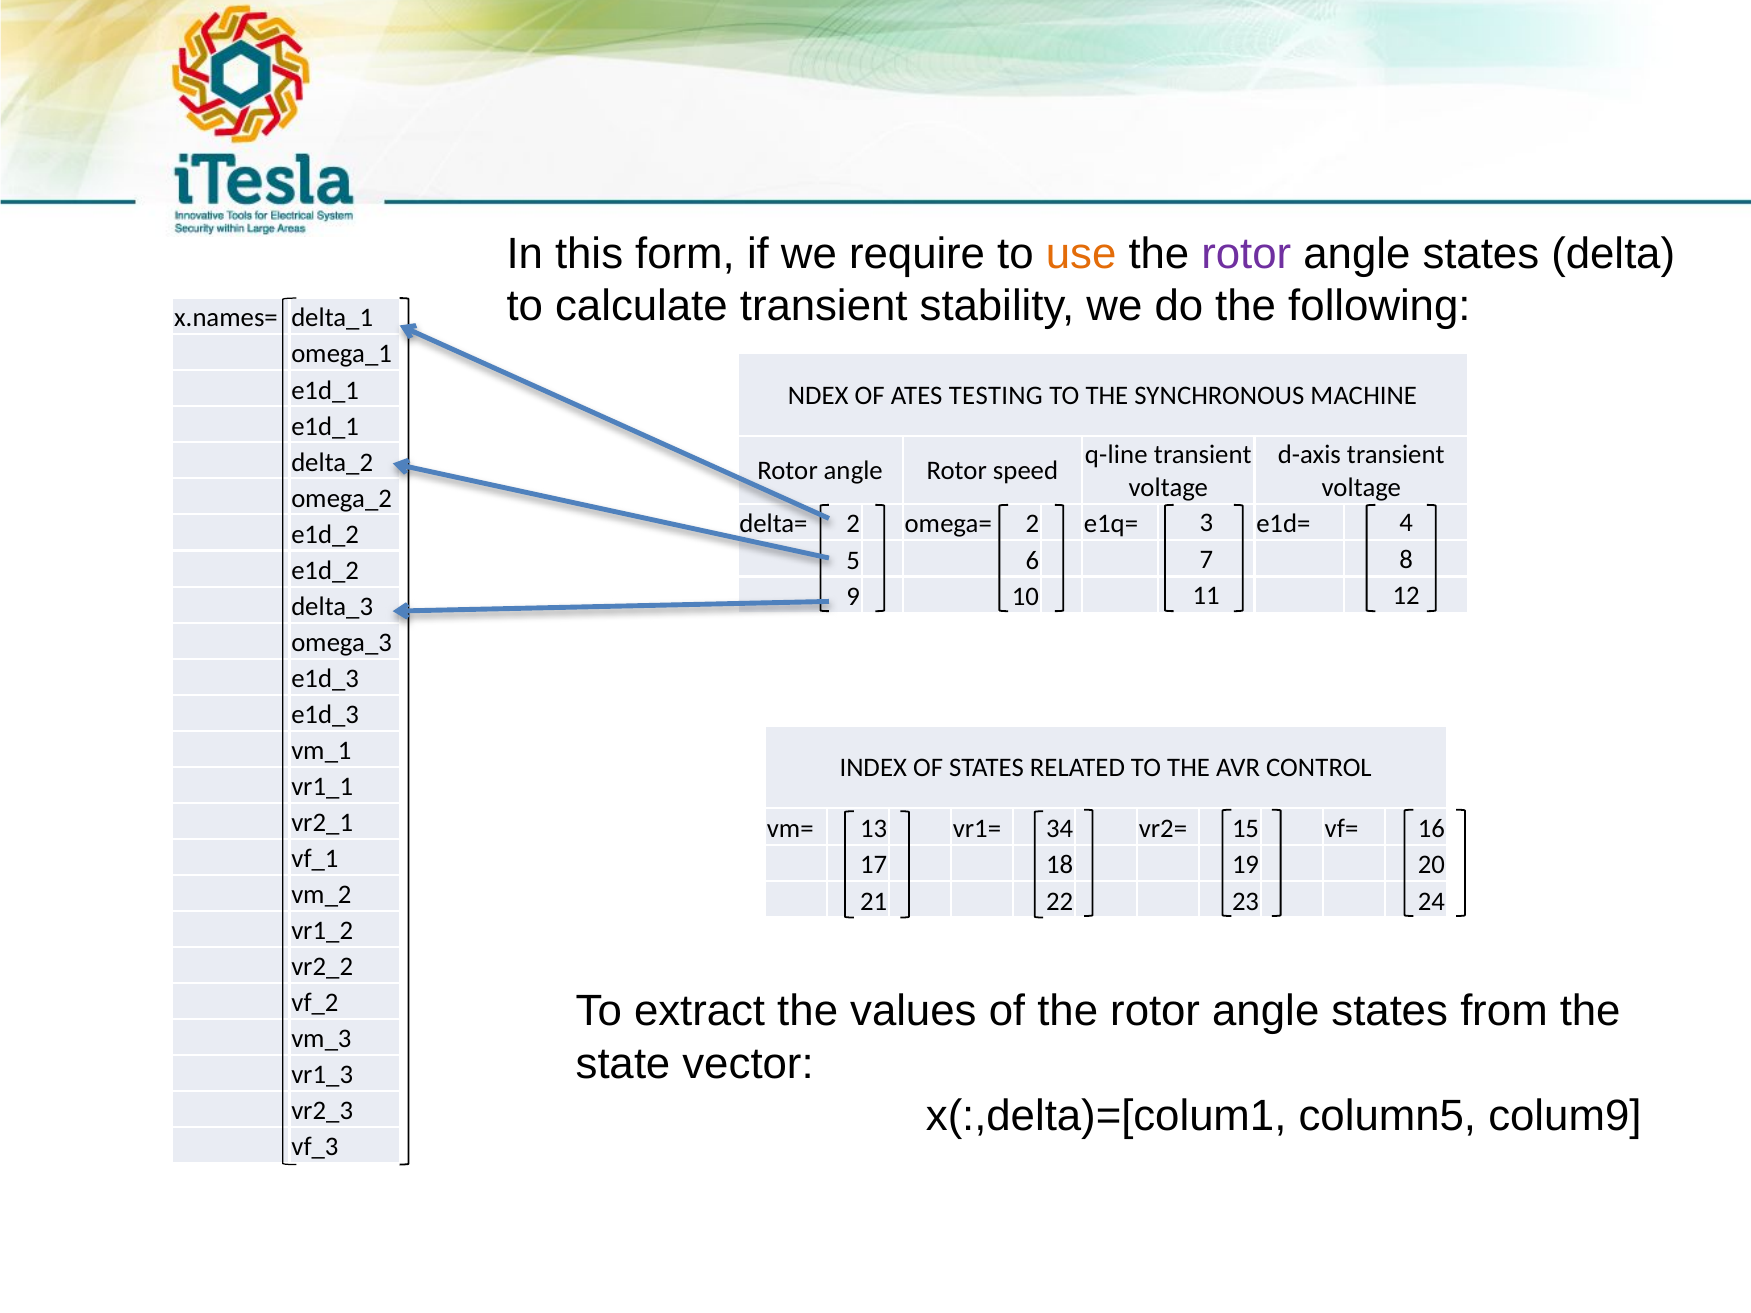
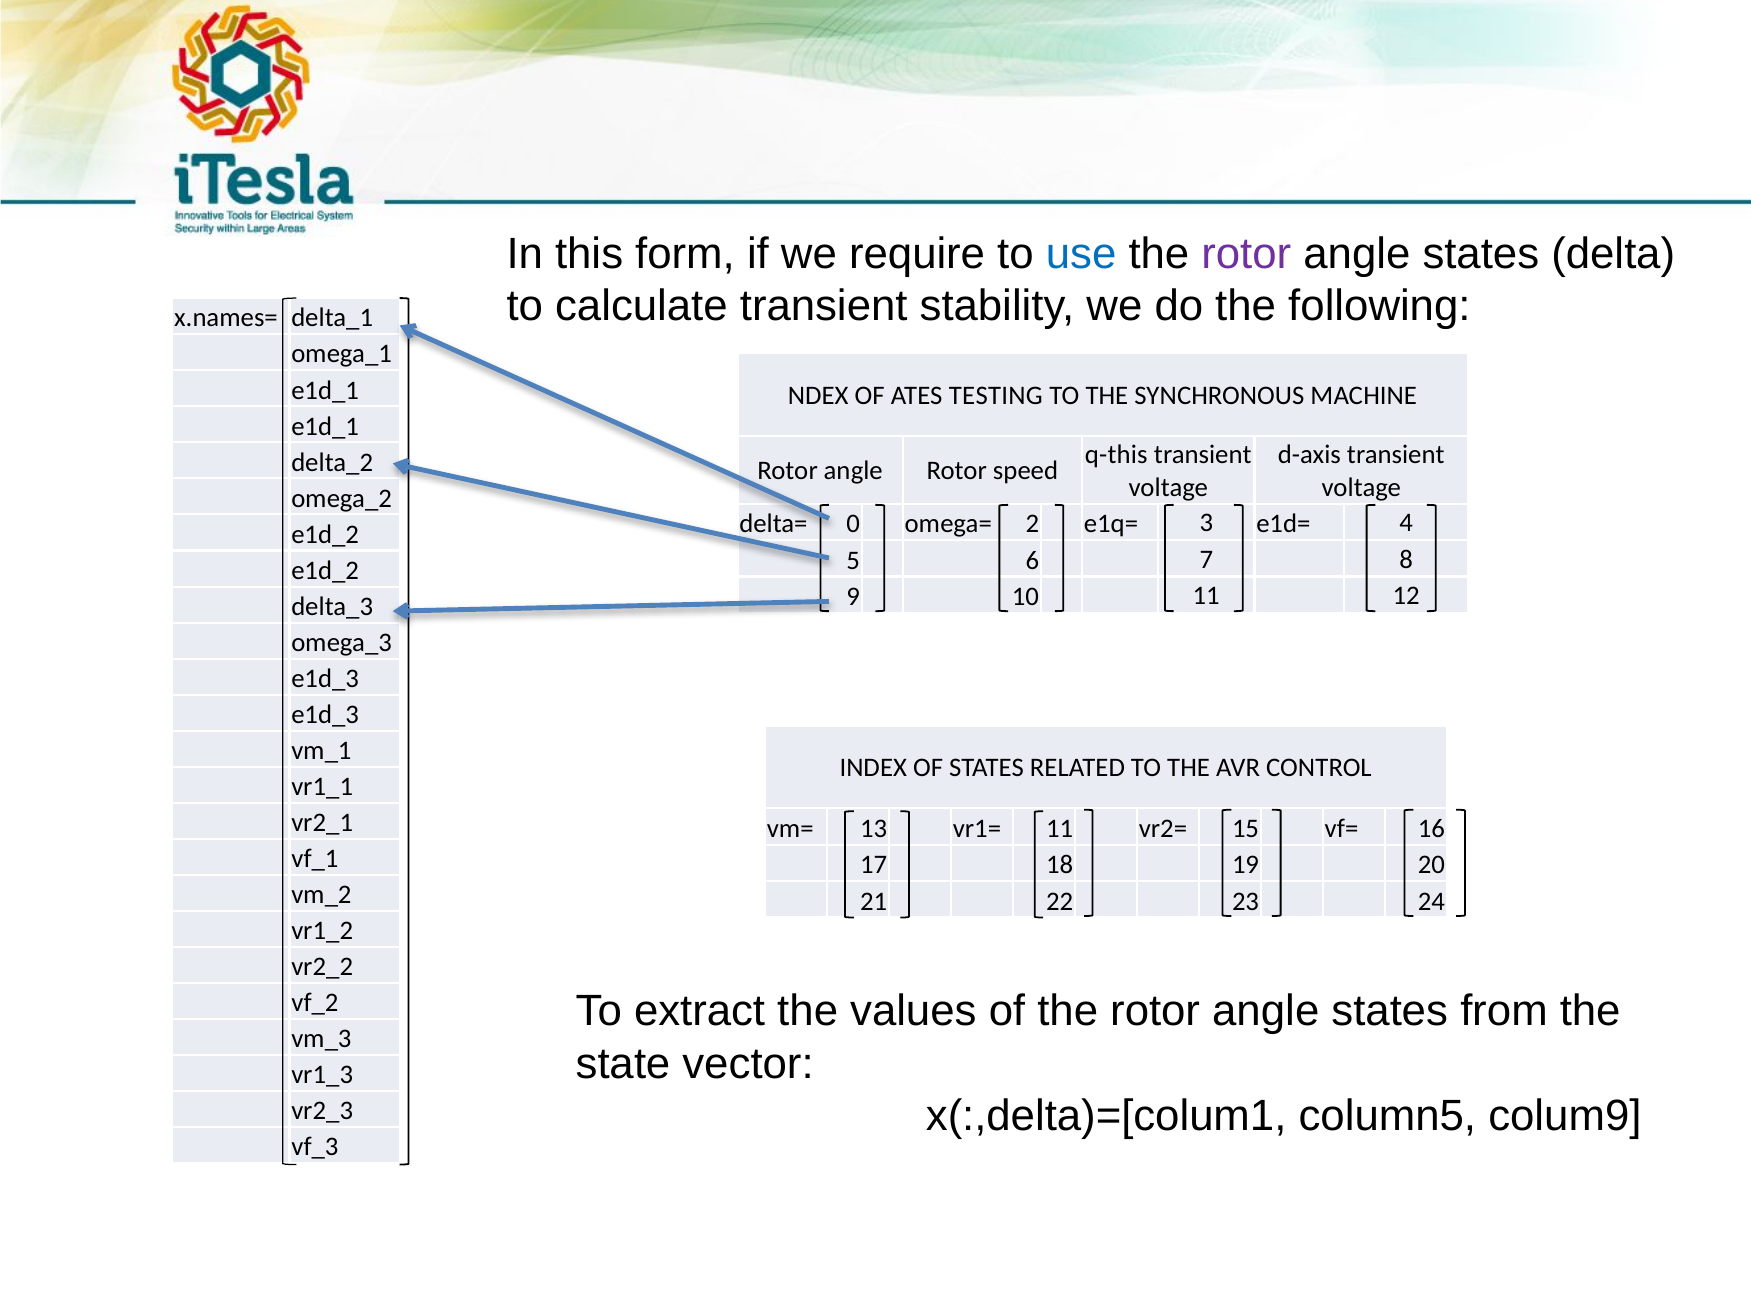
use colour: orange -> blue
q-line: q-line -> q-this
2 at (853, 524): 2 -> 0
vr1= 34: 34 -> 11
